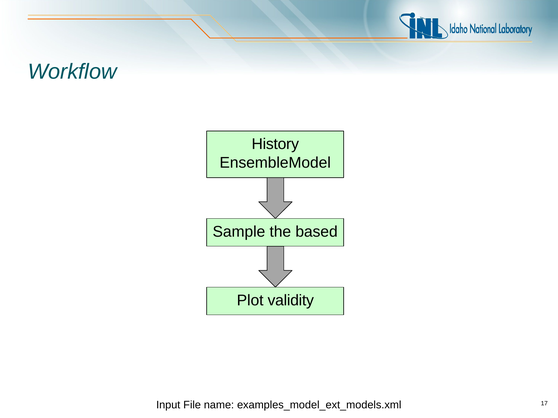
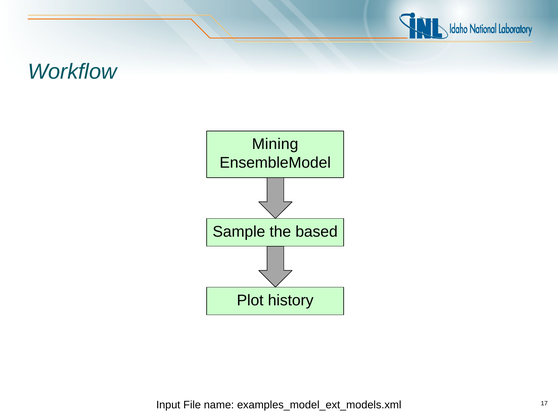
History: History -> Mining
validity: validity -> history
